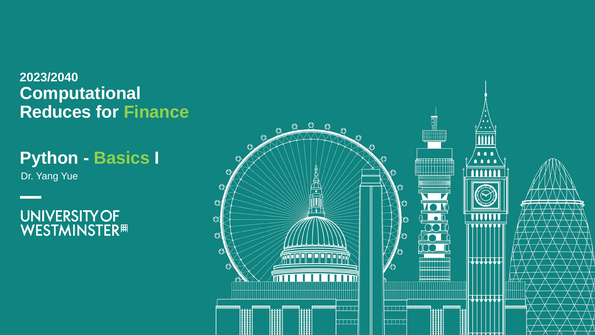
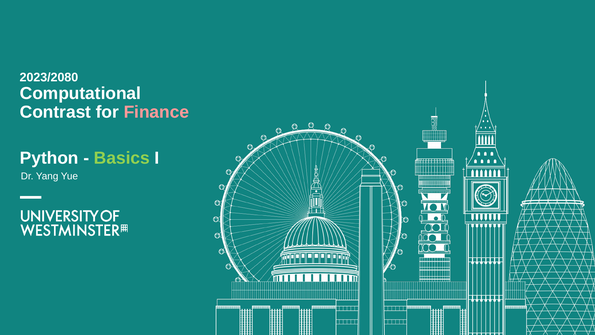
2023/2040: 2023/2040 -> 2023/2080
Reduces: Reduces -> Contrast
Finance colour: light green -> pink
